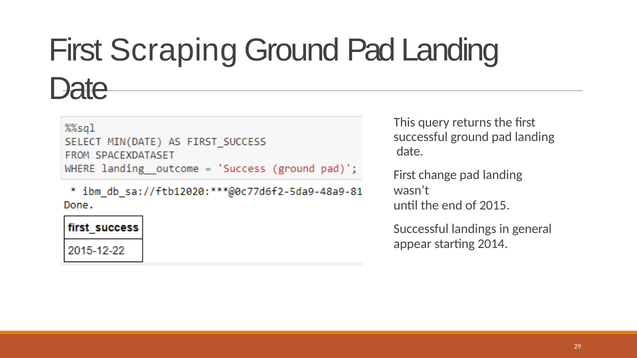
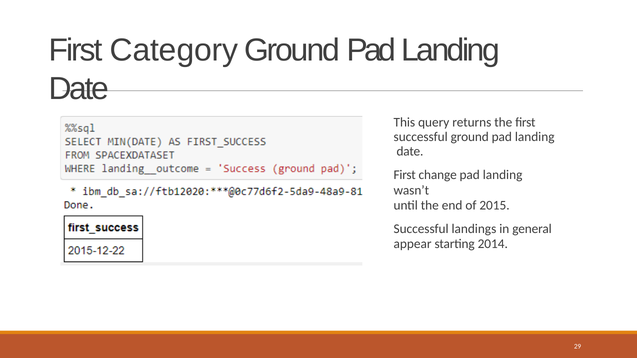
Scraping: Scraping -> Category
